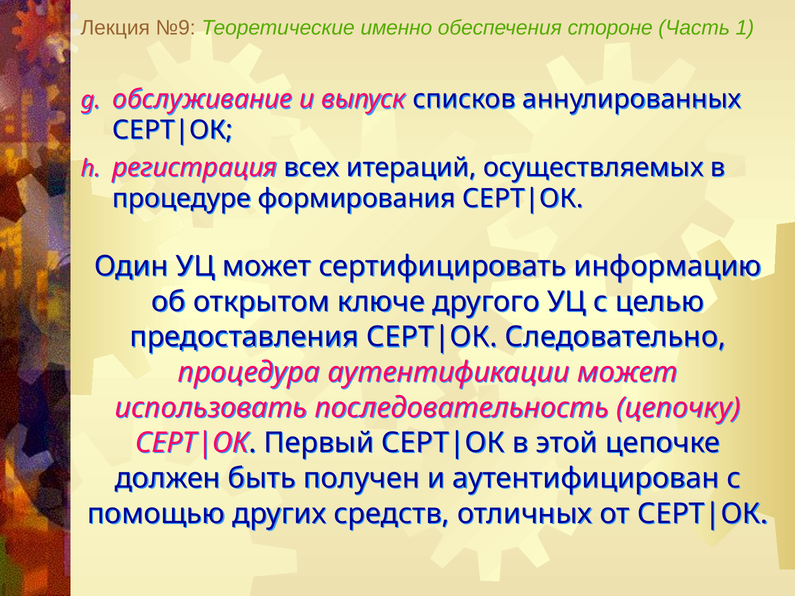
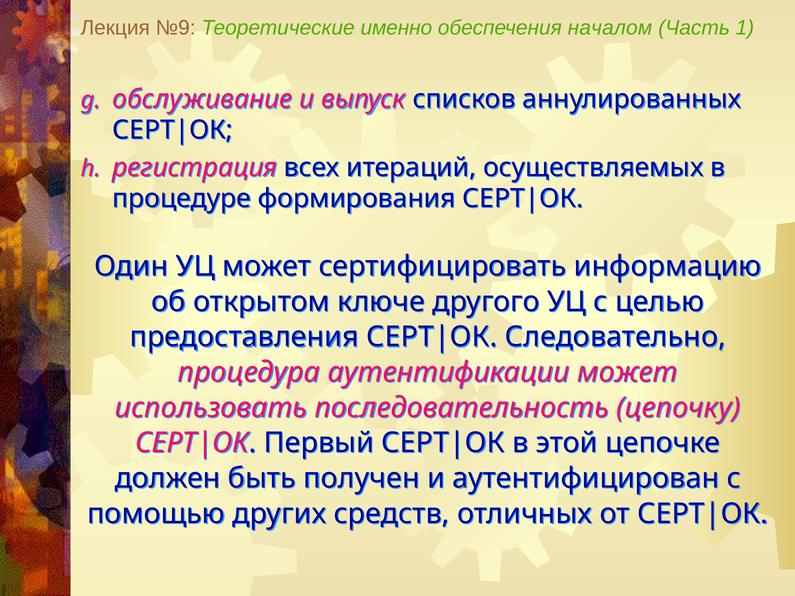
стороне: стороне -> началом
